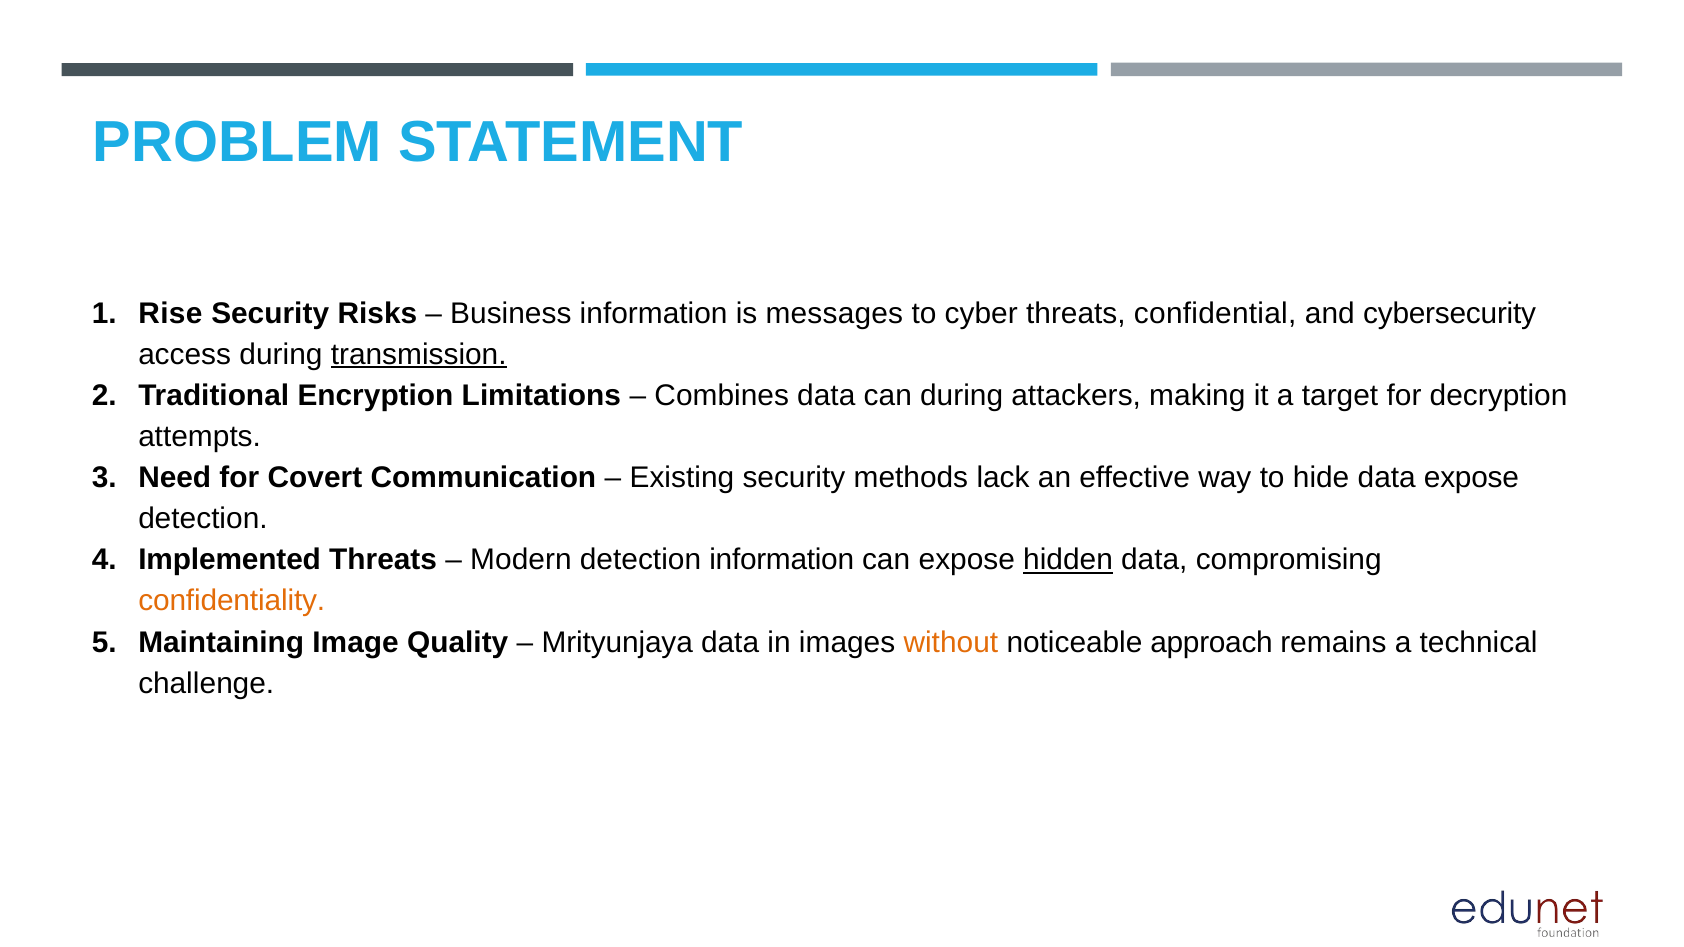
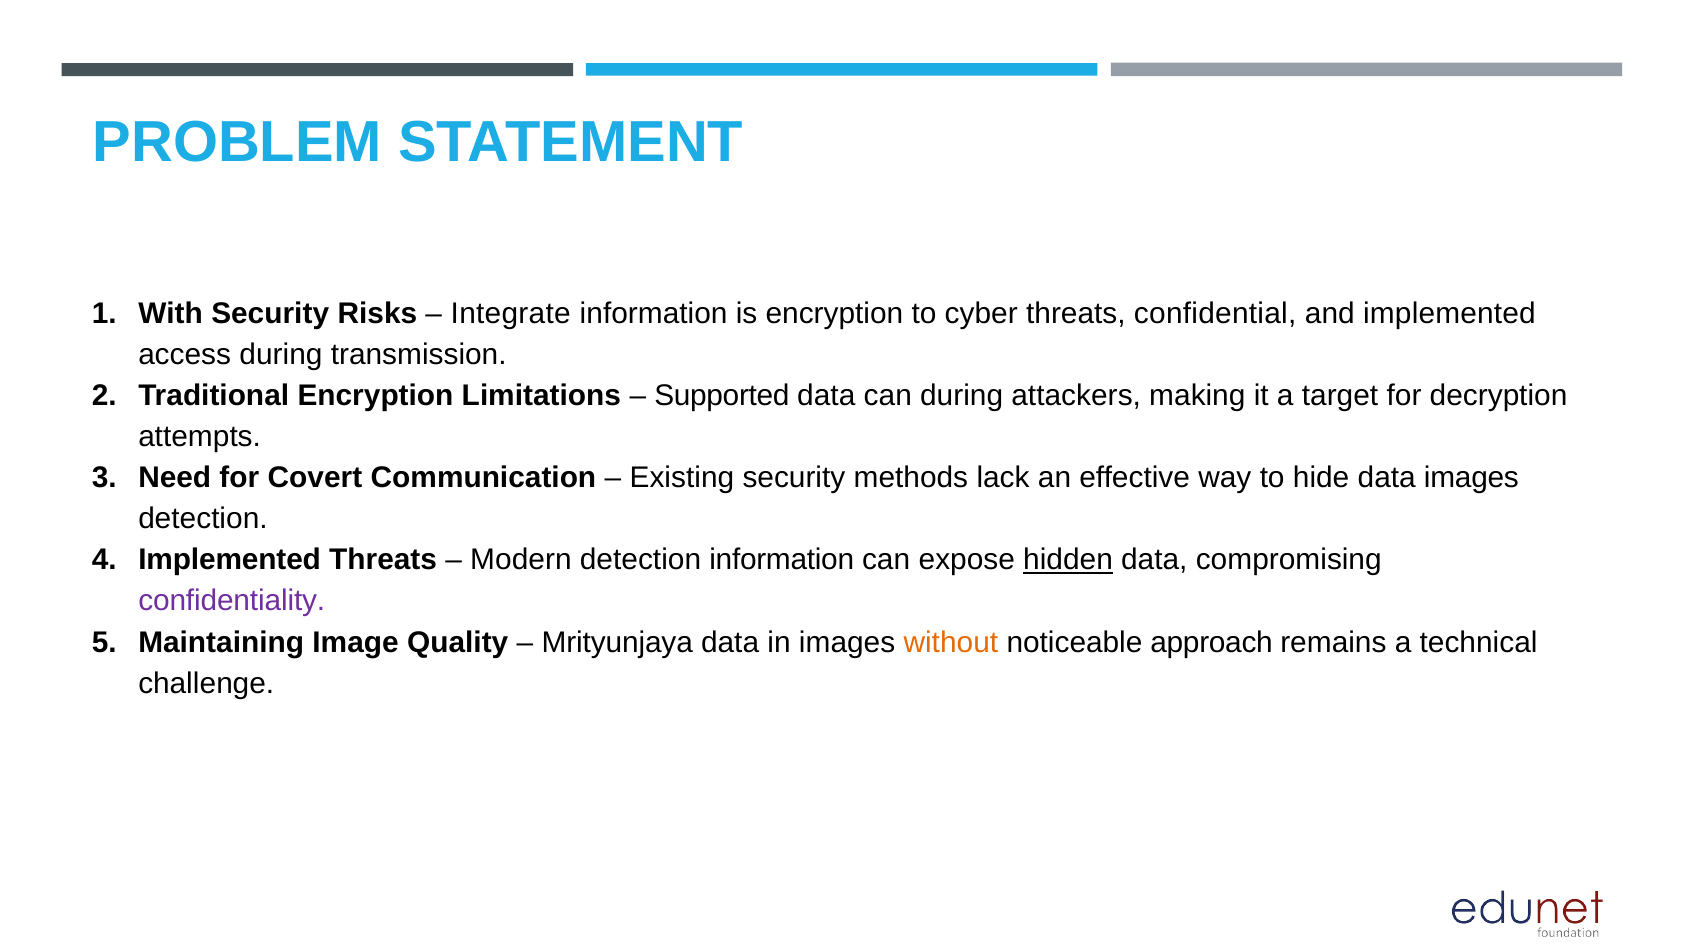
Rise: Rise -> With
Business: Business -> Integrate
is messages: messages -> encryption
and cybersecurity: cybersecurity -> implemented
transmission underline: present -> none
Combines: Combines -> Supported
data expose: expose -> images
confidentiality colour: orange -> purple
